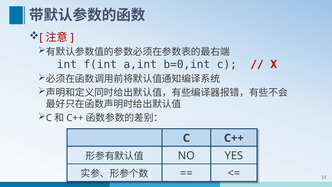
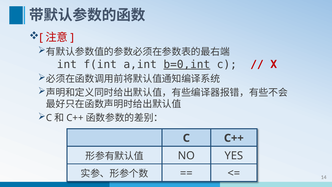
b=0,int underline: none -> present
